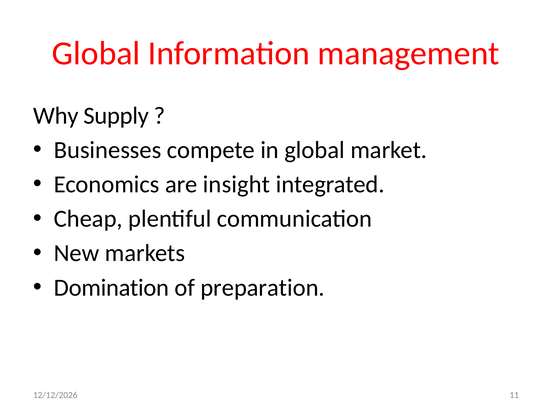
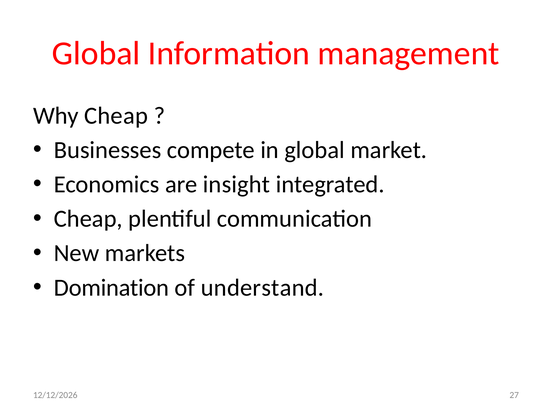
Why Supply: Supply -> Cheap
preparation: preparation -> understand
11: 11 -> 27
